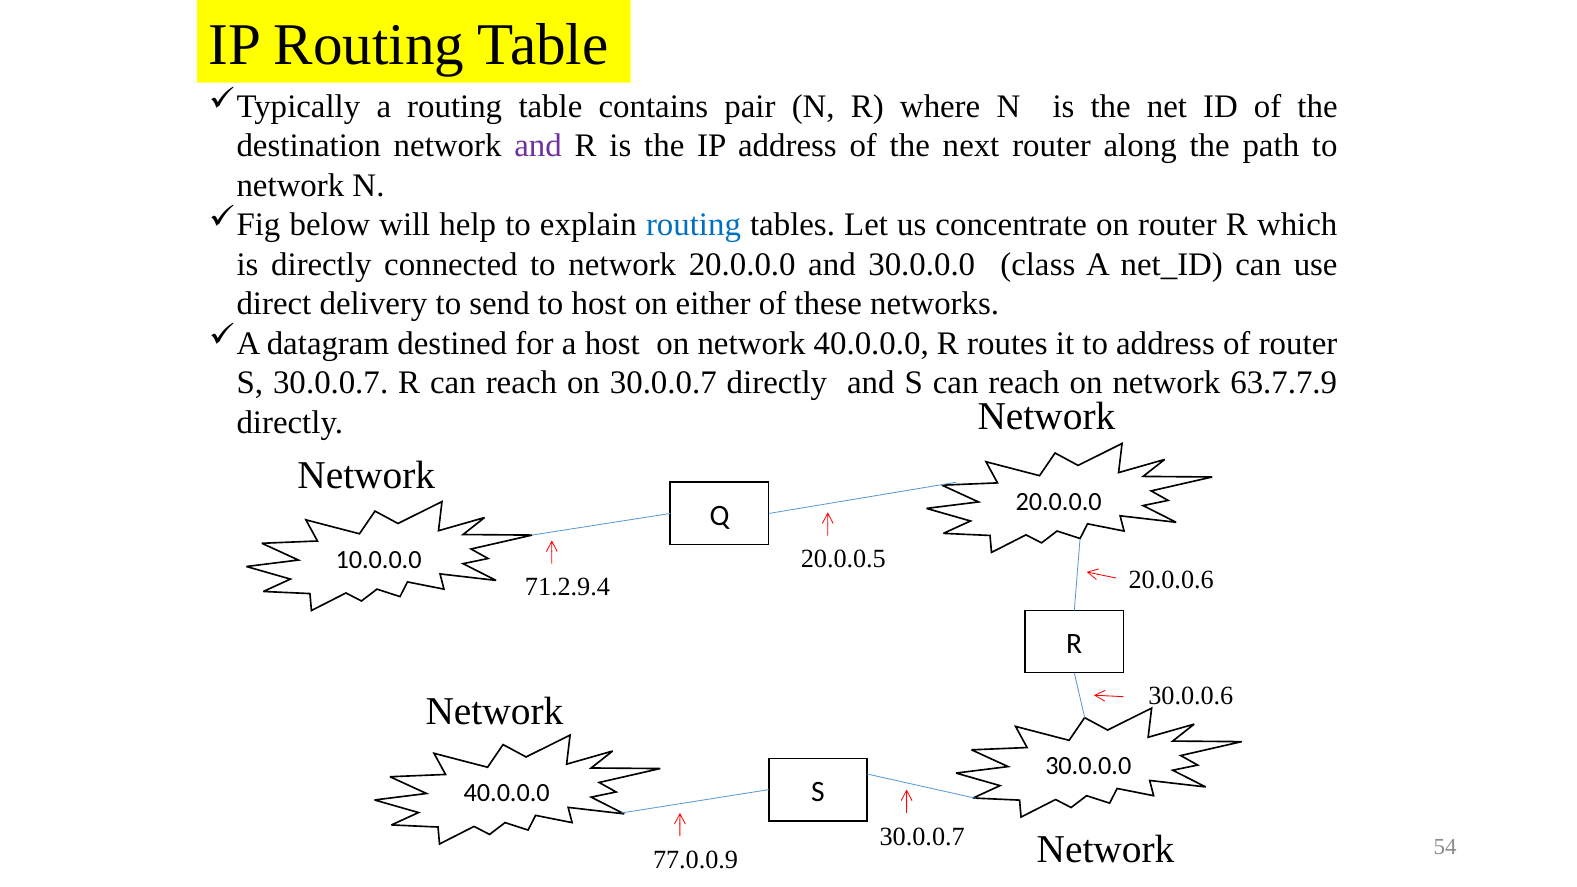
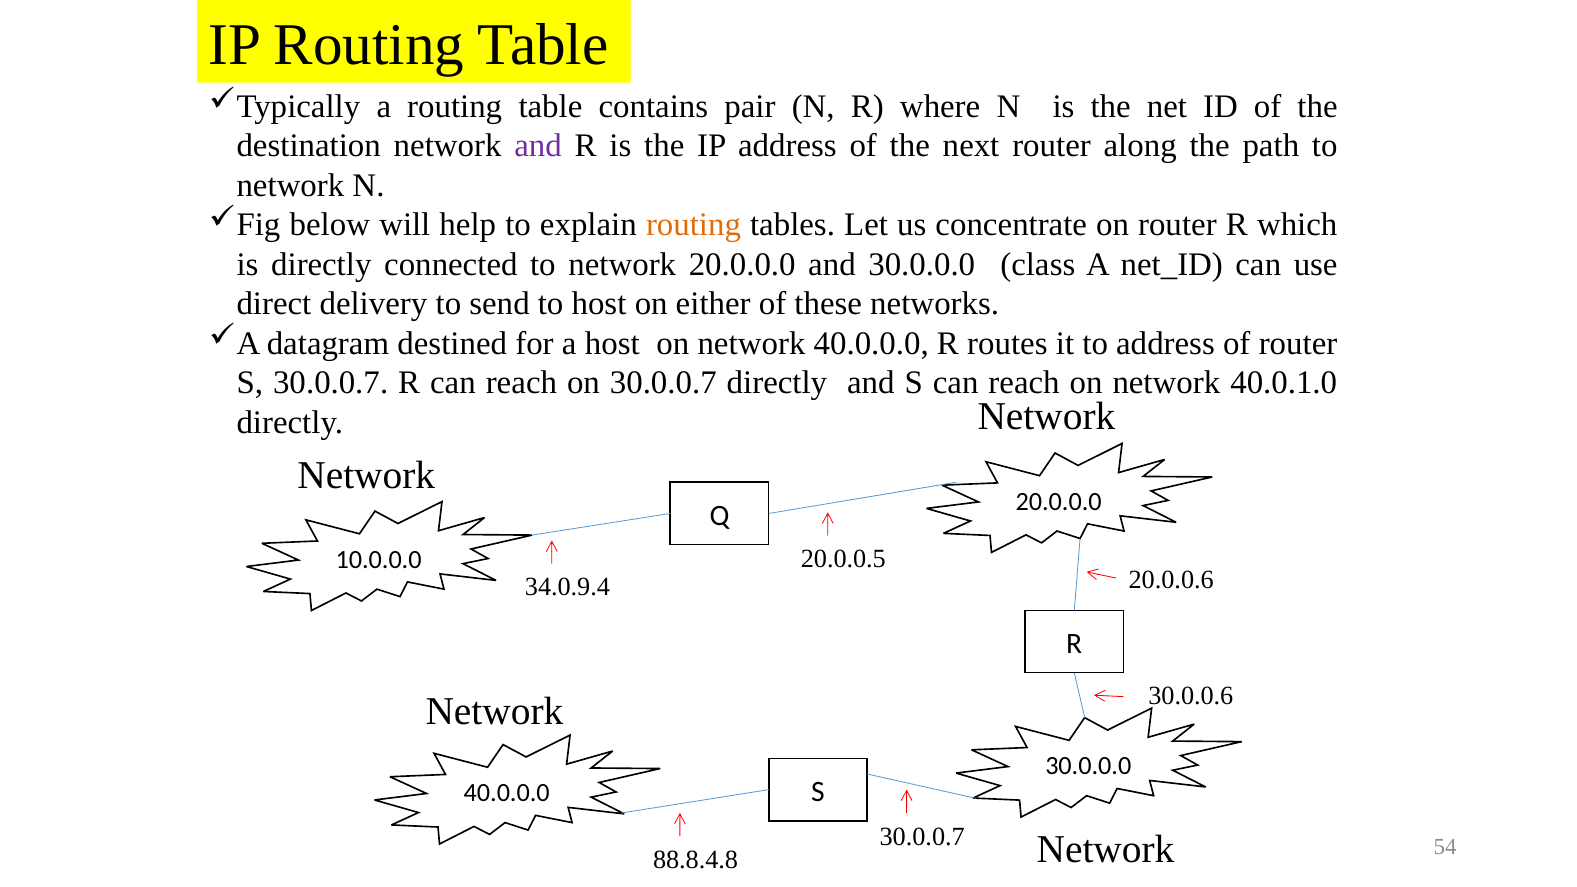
routing at (694, 225) colour: blue -> orange
63.7.7.9: 63.7.7.9 -> 40.0.1.0
71.2.9.4: 71.2.9.4 -> 34.0.9.4
77.0.0.9: 77.0.0.9 -> 88.8.4.8
